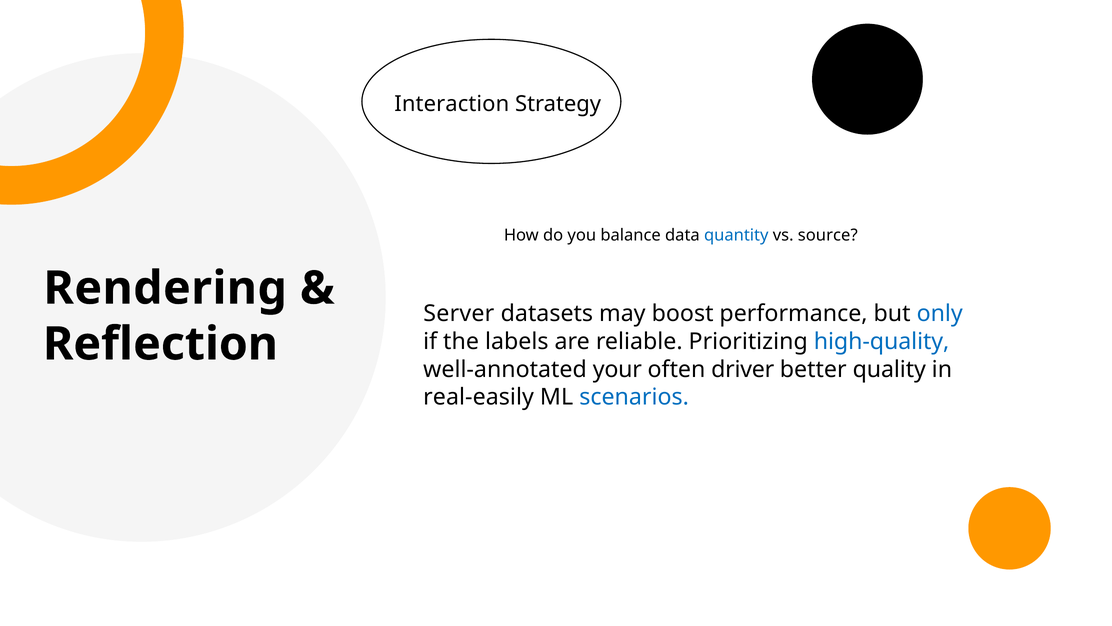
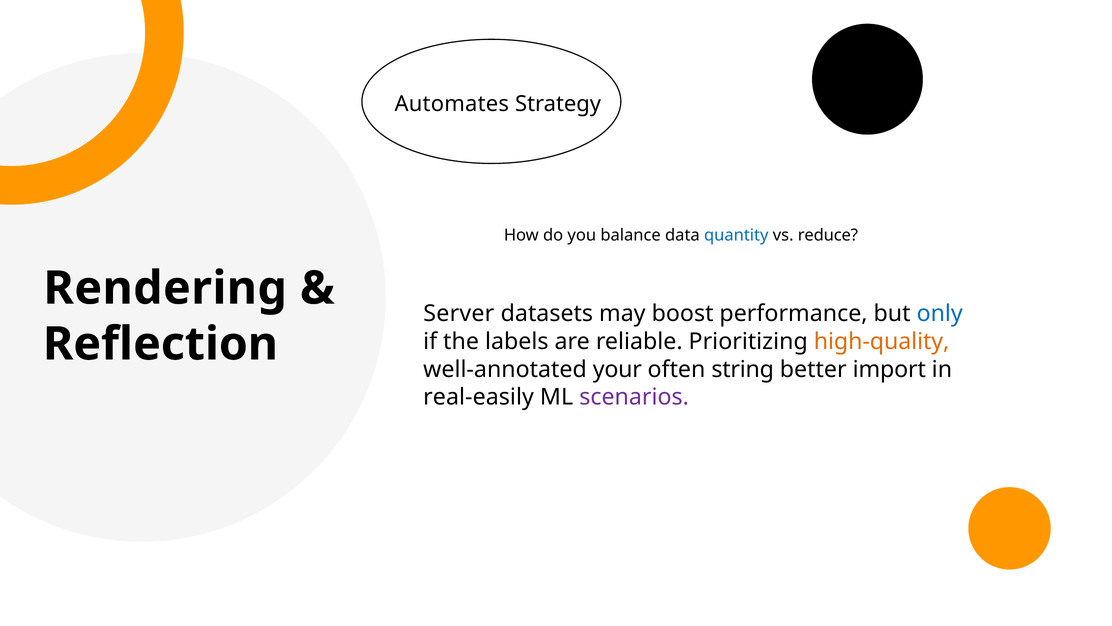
Interaction: Interaction -> Automates
source: source -> reduce
high-quality colour: blue -> orange
driver: driver -> string
quality: quality -> import
scenarios colour: blue -> purple
